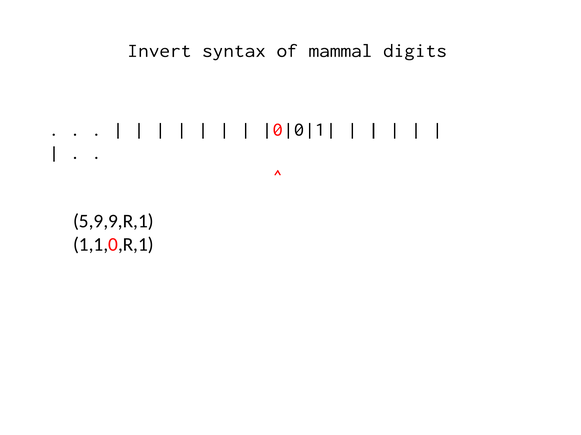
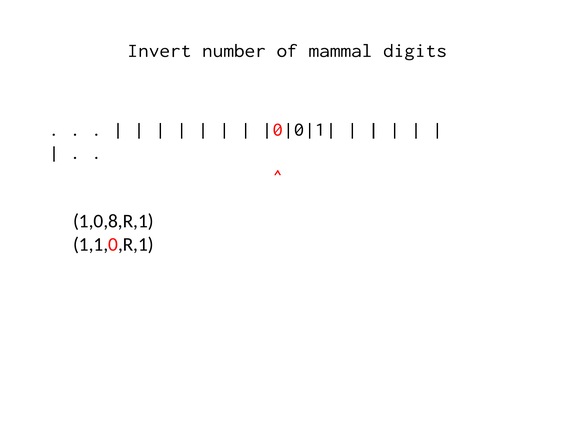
syntax: syntax -> number
5,9,9,R,1: 5,9,9,R,1 -> 1,0,8,R,1
